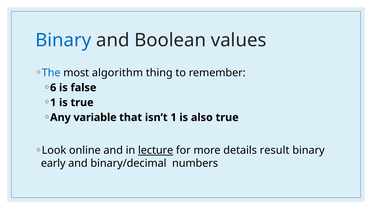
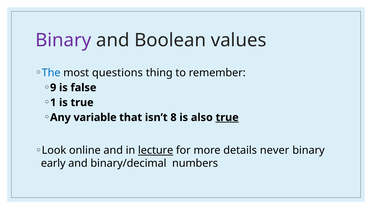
Binary at (63, 40) colour: blue -> purple
algorithm: algorithm -> questions
6: 6 -> 9
isn’t 1: 1 -> 8
true at (227, 118) underline: none -> present
result: result -> never
